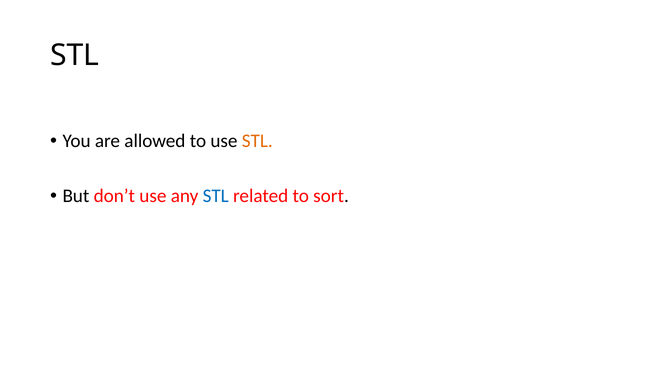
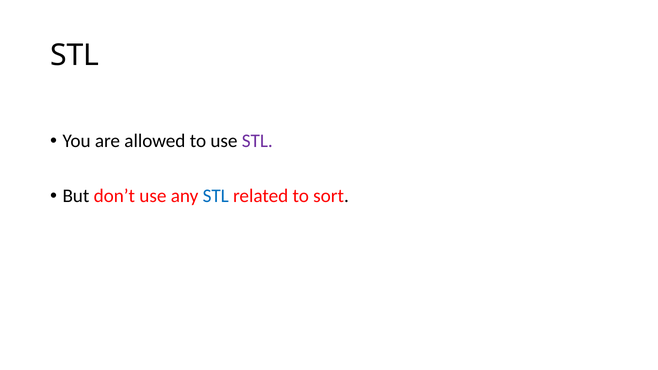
STL at (257, 141) colour: orange -> purple
